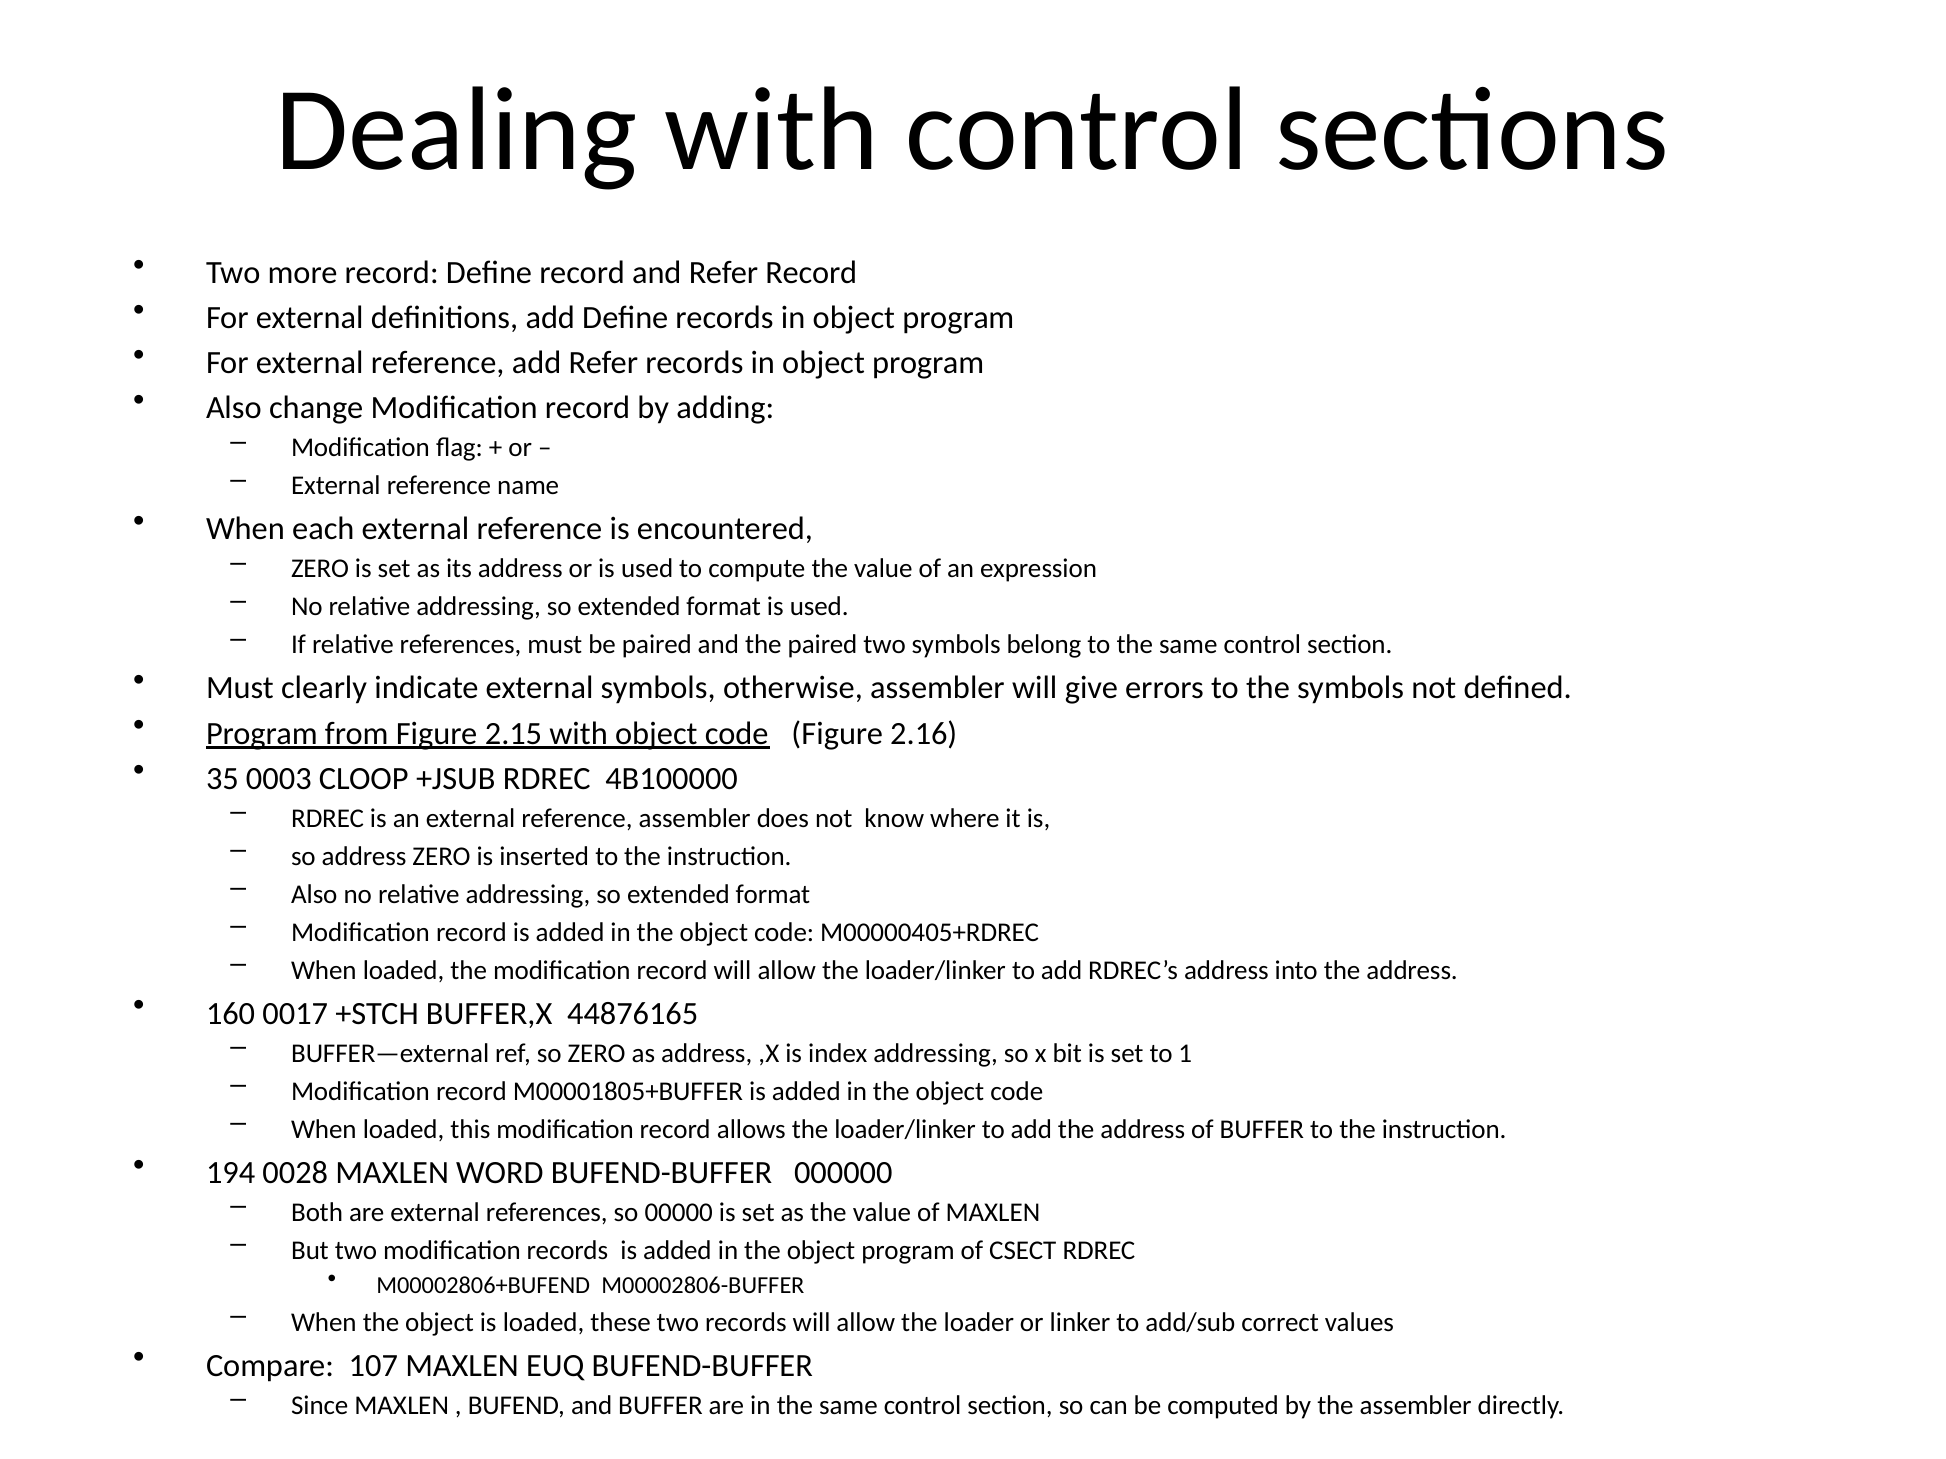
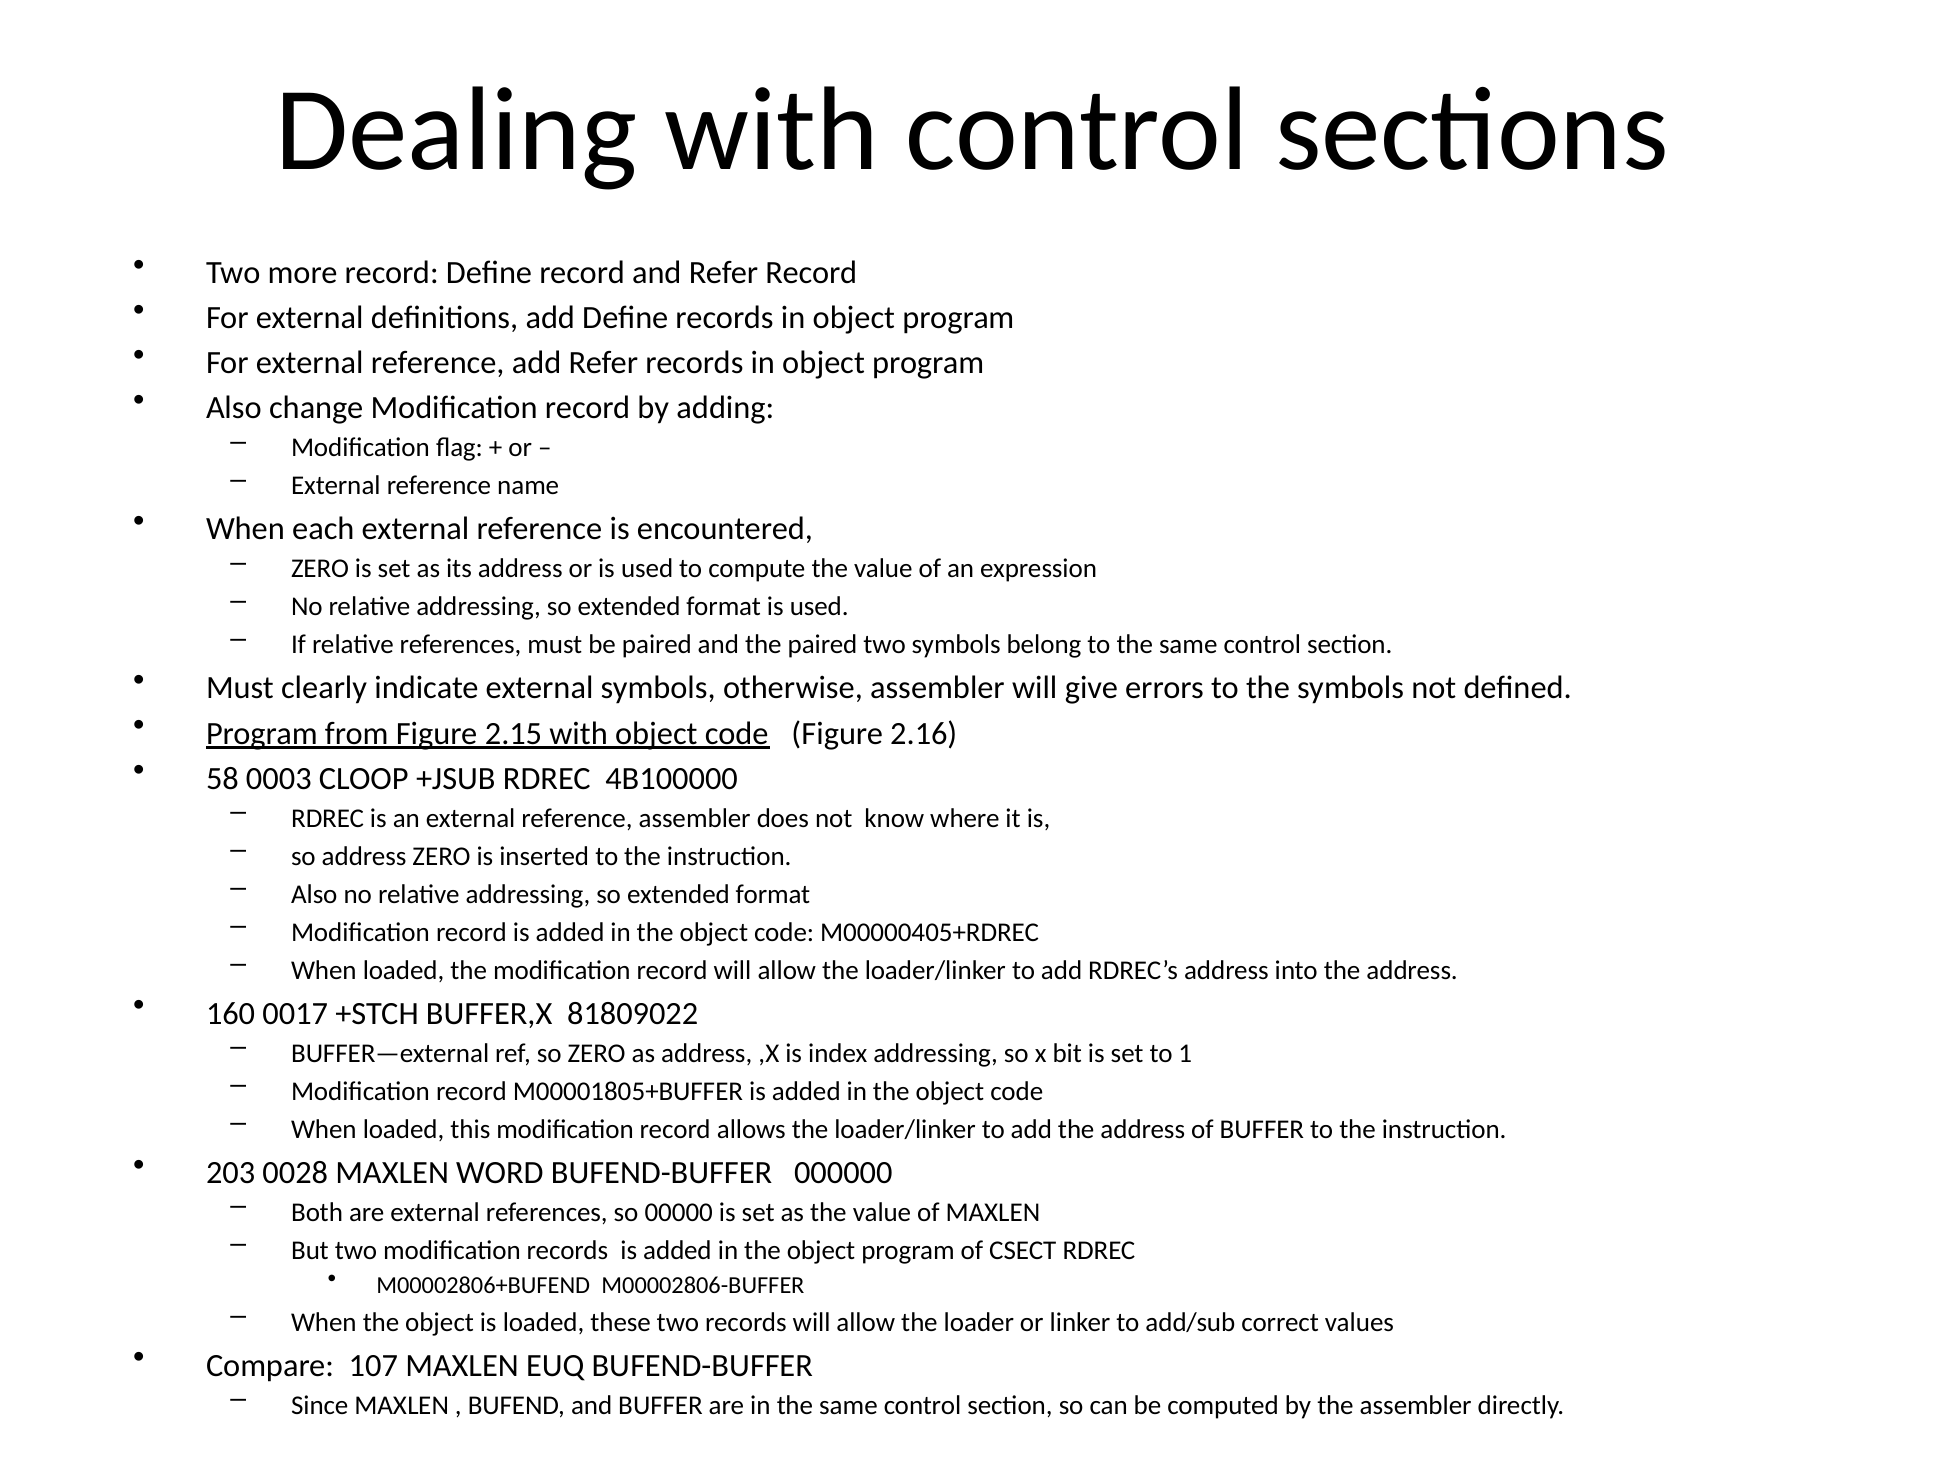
35: 35 -> 58
44876165: 44876165 -> 81809022
194: 194 -> 203
